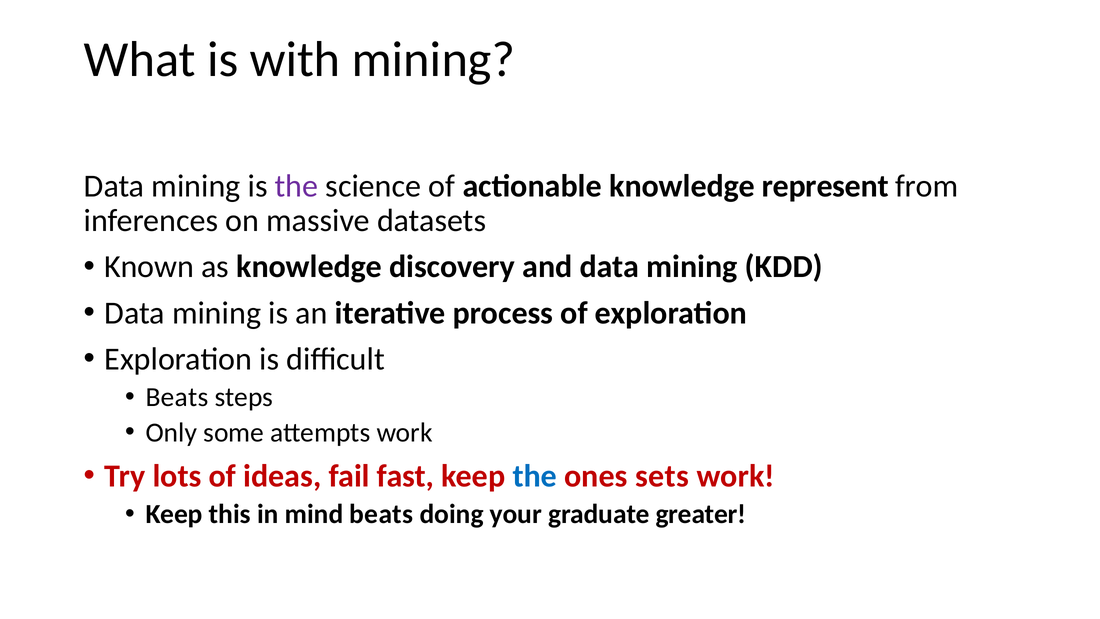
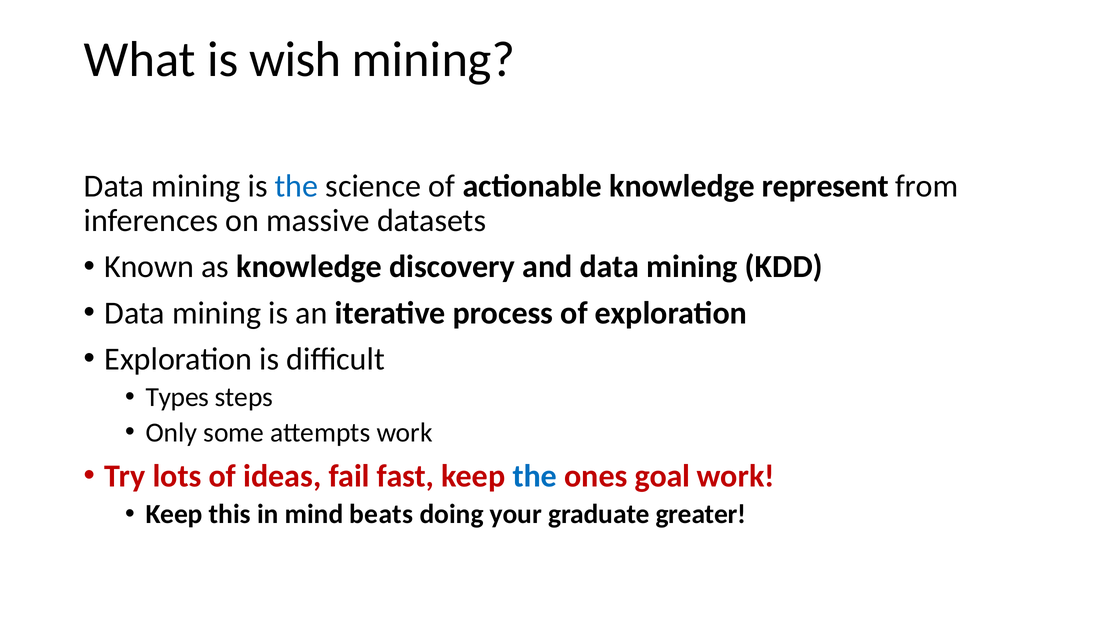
with: with -> wish
the at (297, 186) colour: purple -> blue
Beats at (177, 397): Beats -> Types
sets: sets -> goal
